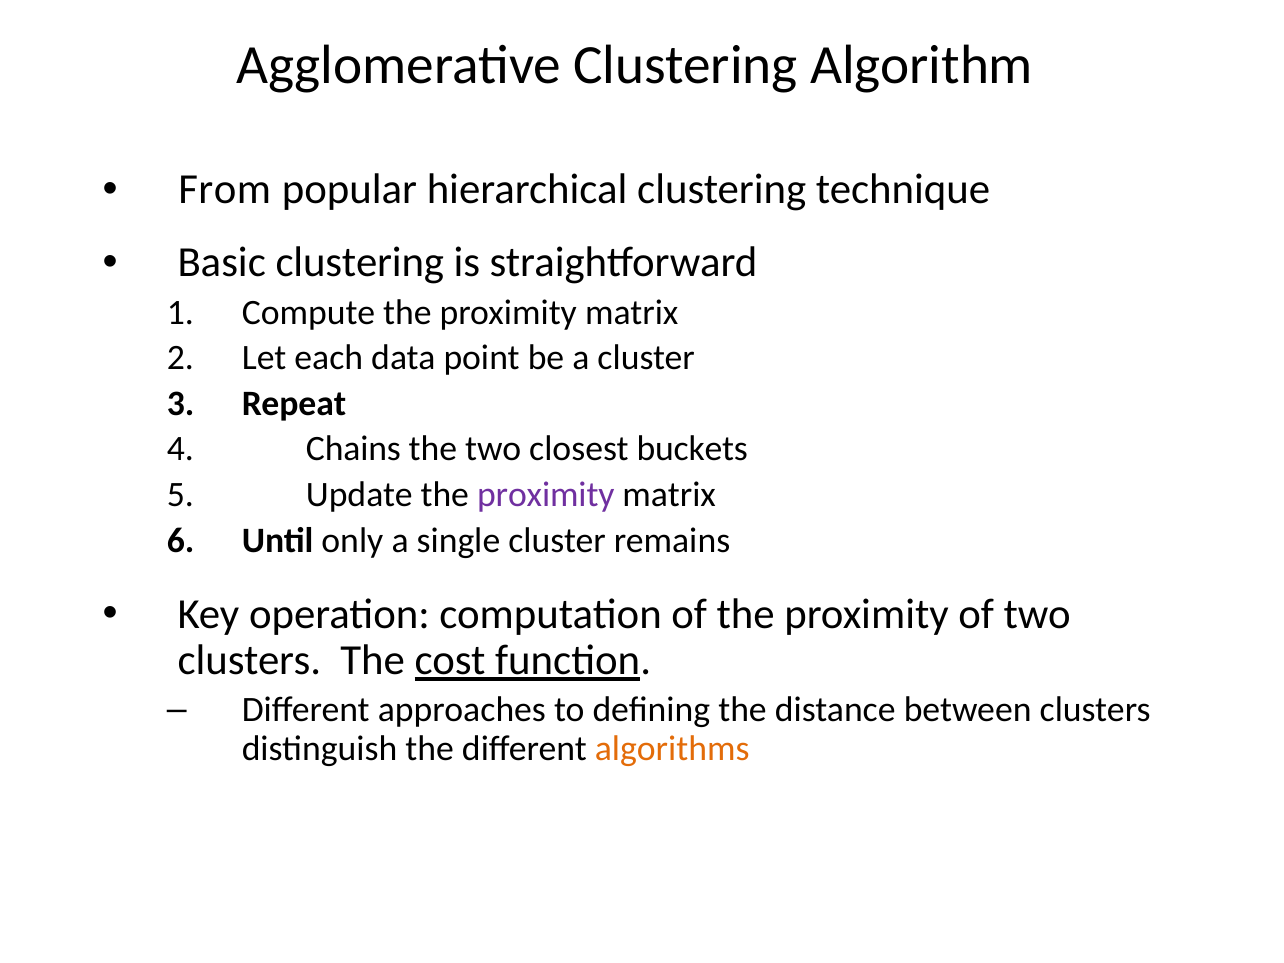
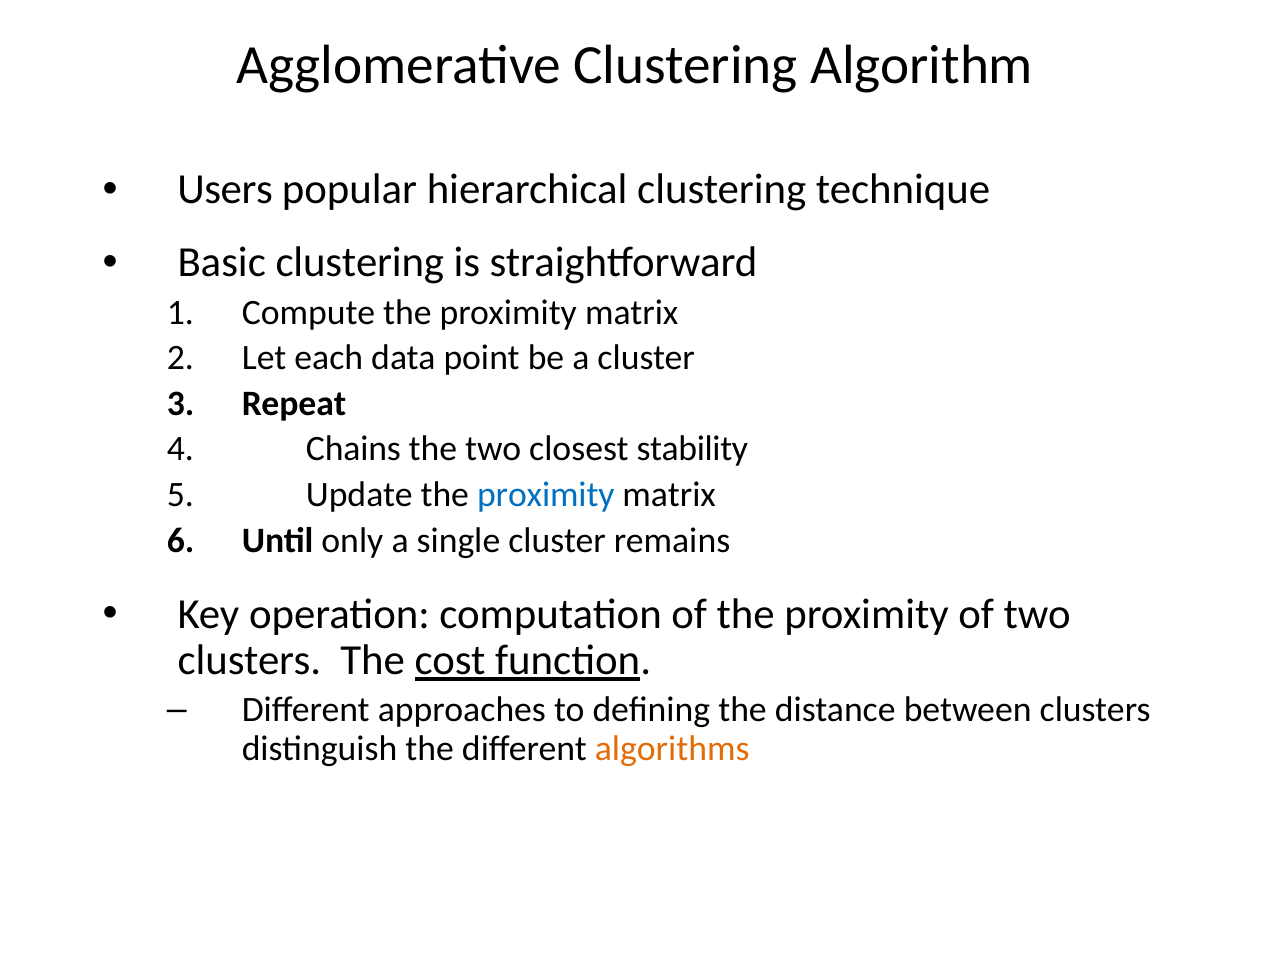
From: From -> Users
buckets: buckets -> stability
proximity at (546, 495) colour: purple -> blue
